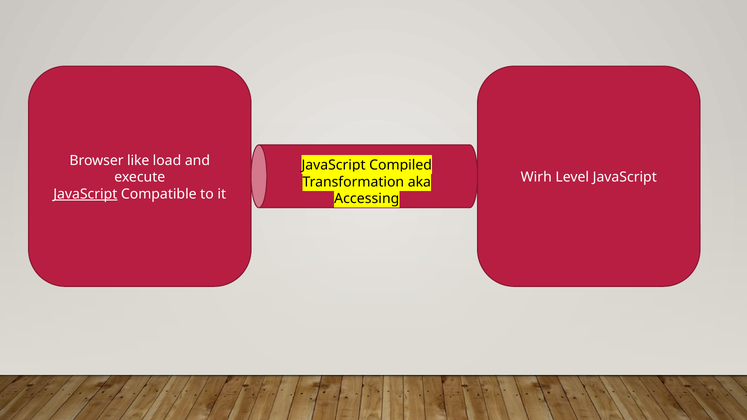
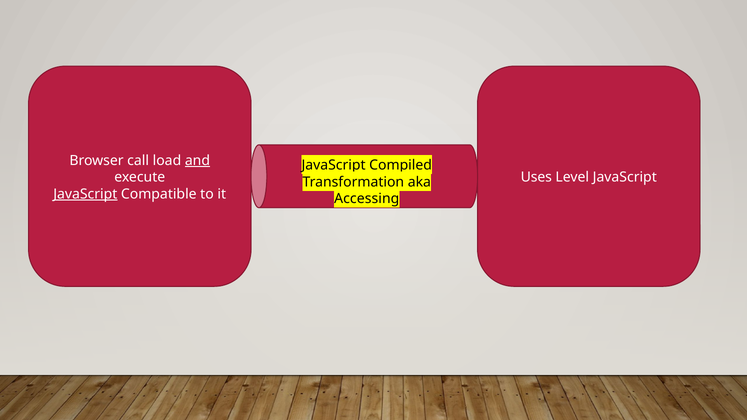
like: like -> call
and underline: none -> present
Wirh: Wirh -> Uses
